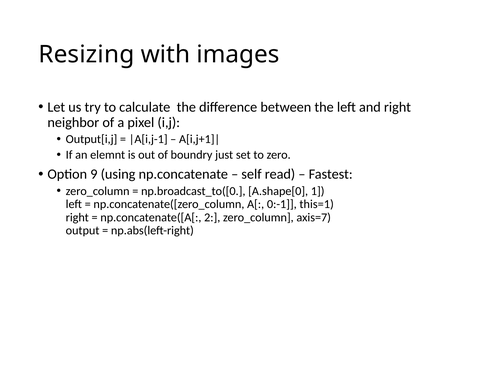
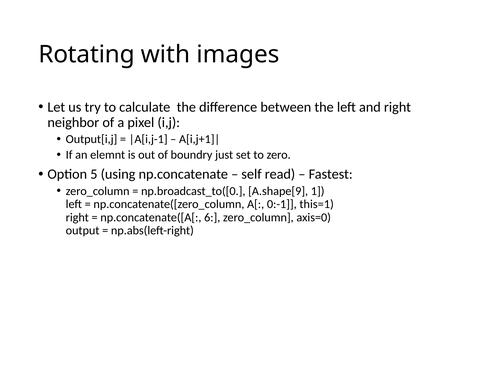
Resizing: Resizing -> Rotating
9: 9 -> 5
A.shape[0: A.shape[0 -> A.shape[9
2: 2 -> 6
axis=7: axis=7 -> axis=0
